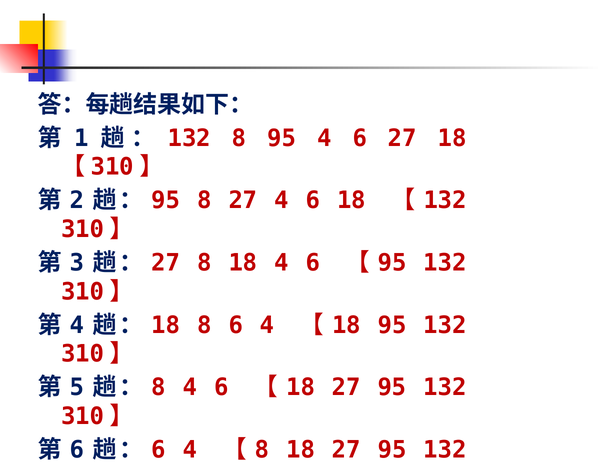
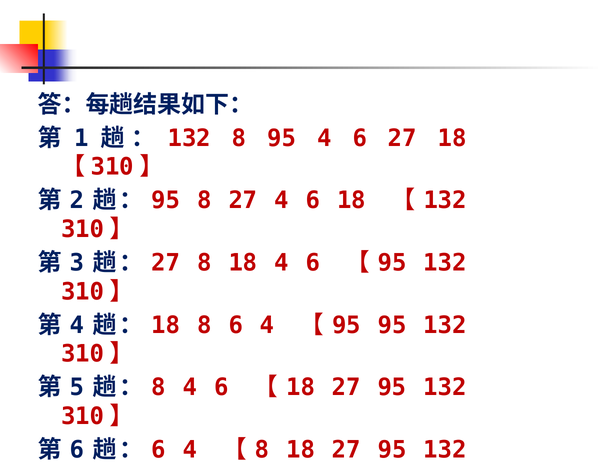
18 at (346, 325): 18 -> 95
